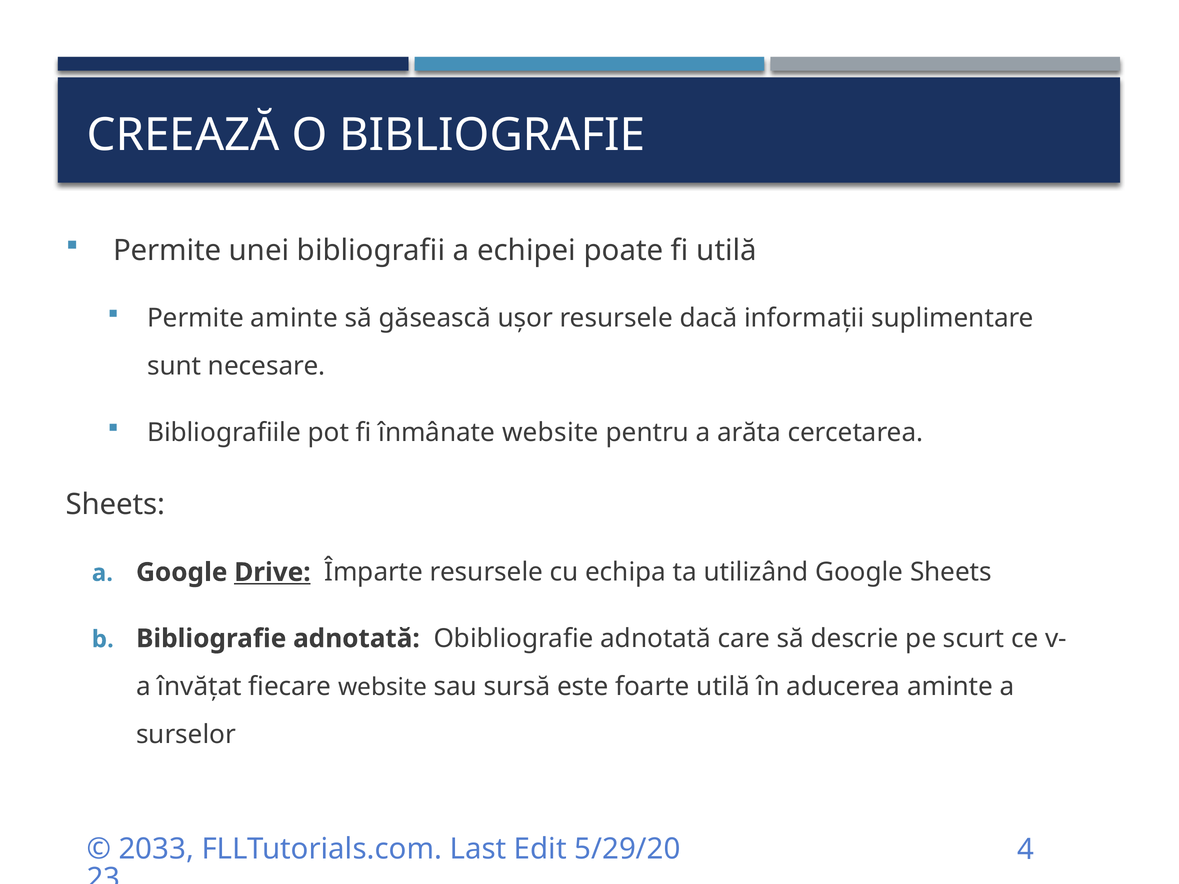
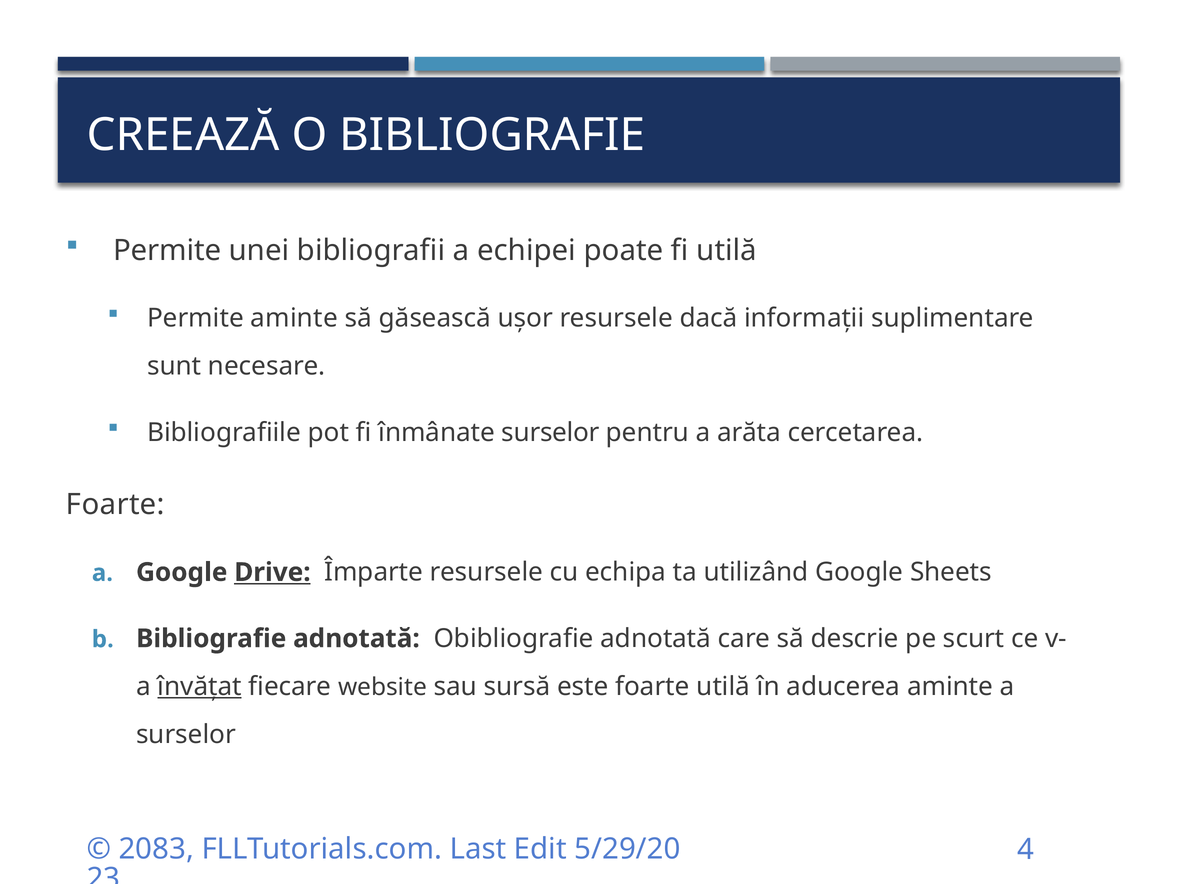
înmânate website: website -> surselor
Sheets at (116, 504): Sheets -> Foarte
învățat underline: none -> present
2033: 2033 -> 2083
